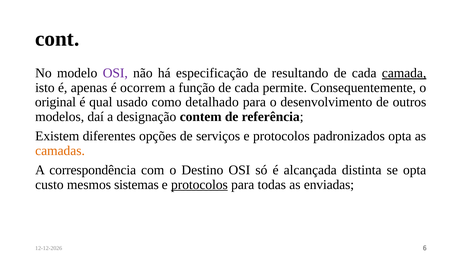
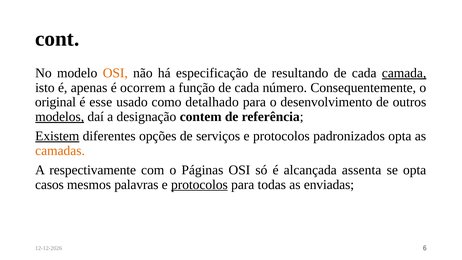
OSI at (115, 73) colour: purple -> orange
permite: permite -> número
qual: qual -> esse
modelos underline: none -> present
Existem underline: none -> present
correspondência: correspondência -> respectivamente
Destino: Destino -> Páginas
distinta: distinta -> assenta
custo: custo -> casos
sistemas: sistemas -> palavras
